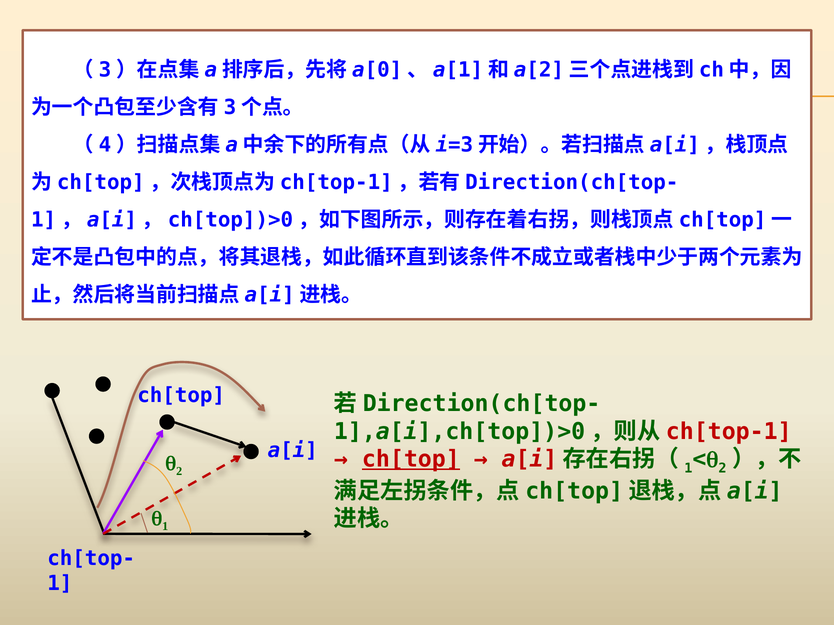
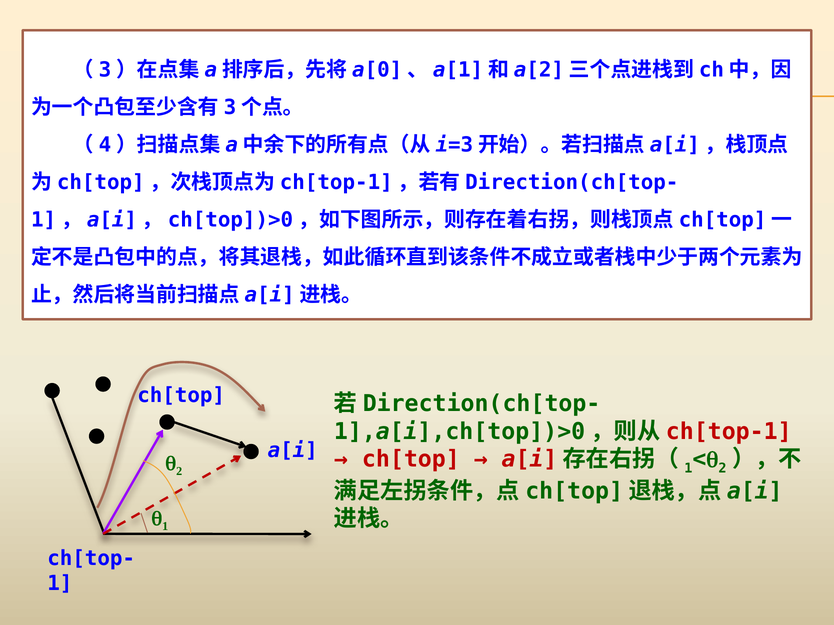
ch[top at (411, 460) underline: present -> none
